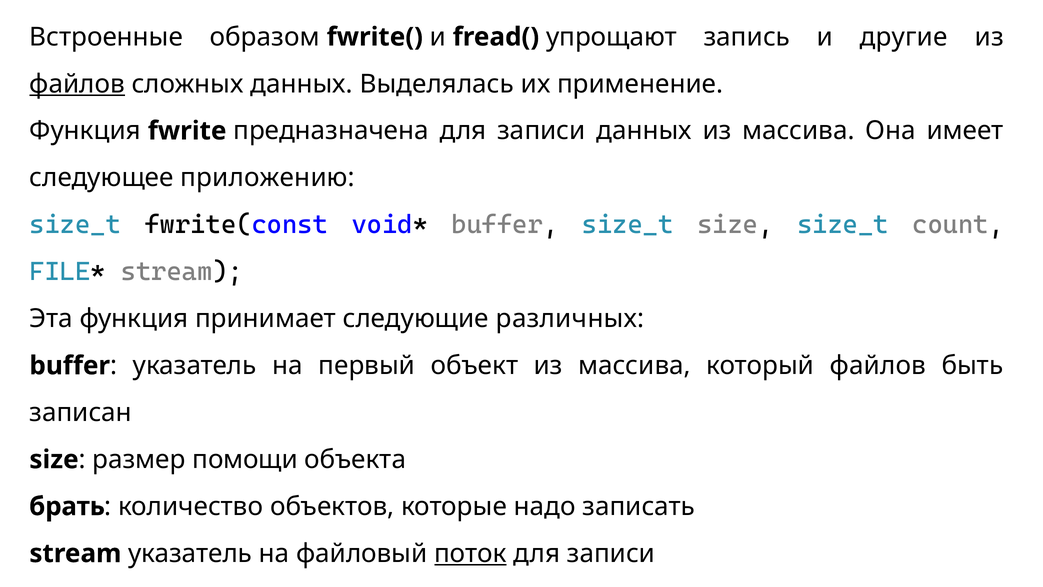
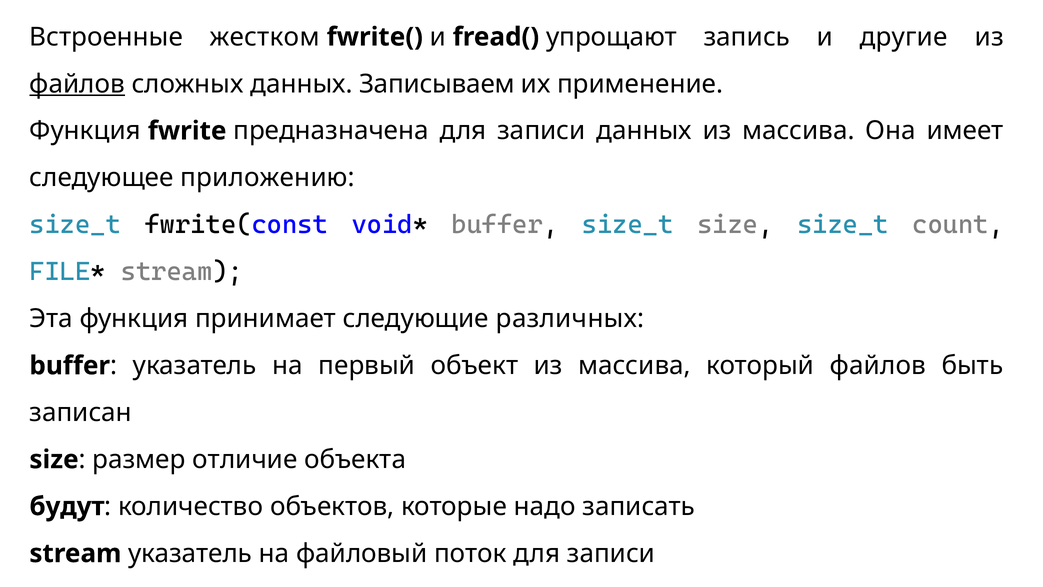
образом: образом -> жестком
Выделялась: Выделялась -> Записываем
помощи: помощи -> отличие
брать: брать -> будут
поток underline: present -> none
